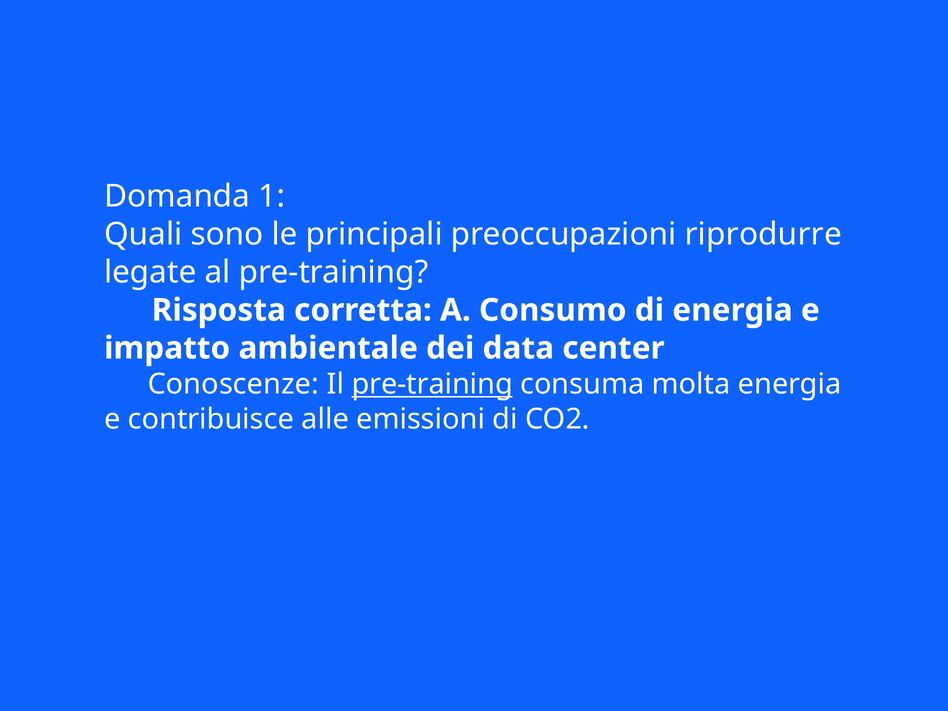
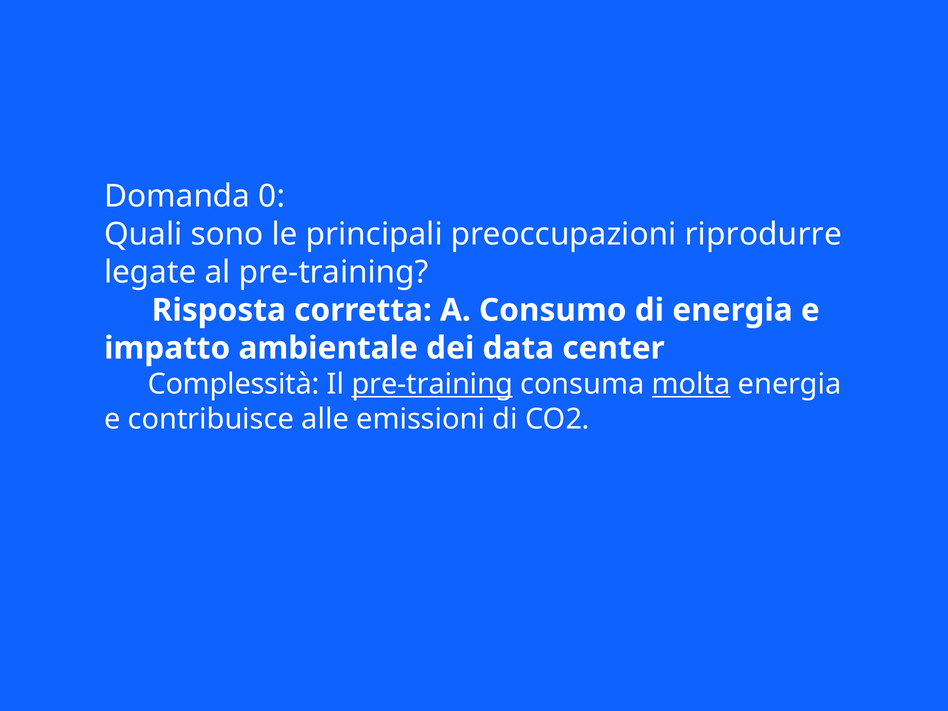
1: 1 -> 0
Conoscenze: Conoscenze -> Complessità
molta underline: none -> present
